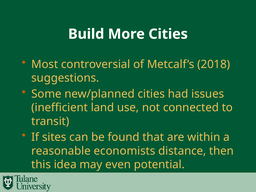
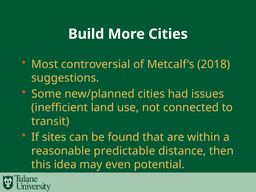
economists: economists -> predictable
